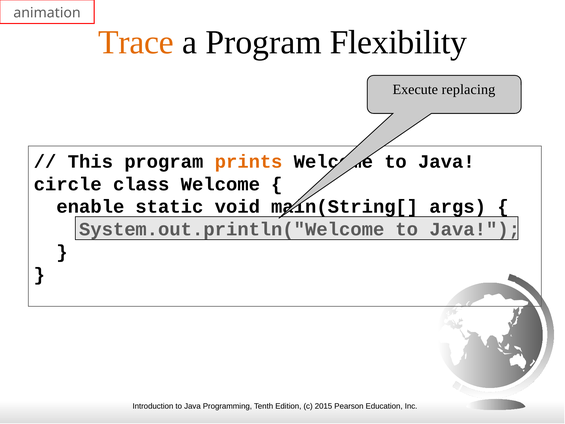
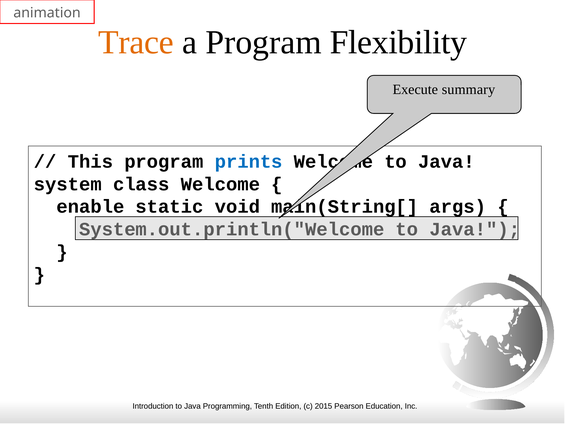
replacing: replacing -> summary
prints colour: orange -> blue
circle: circle -> system
